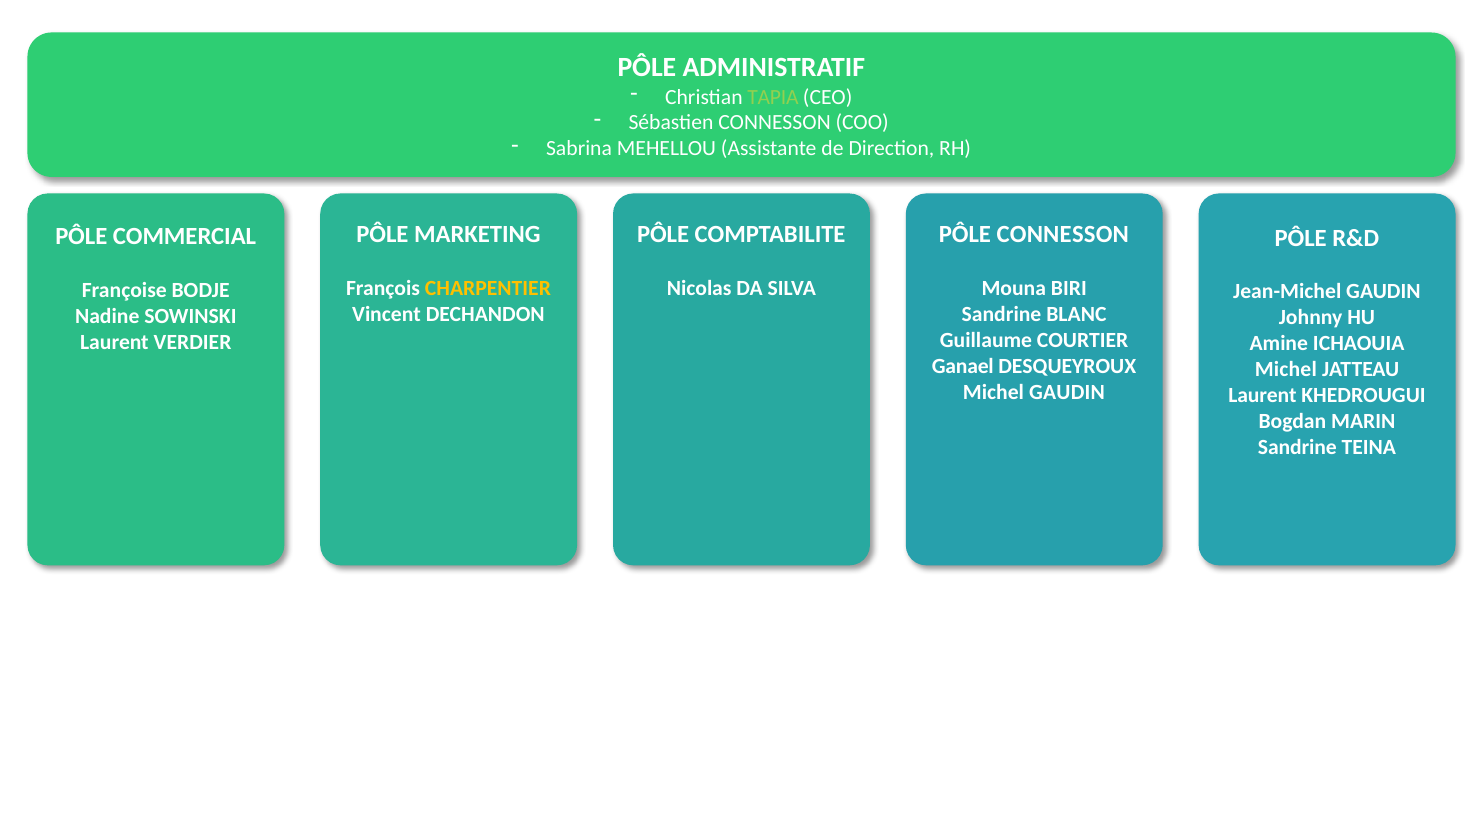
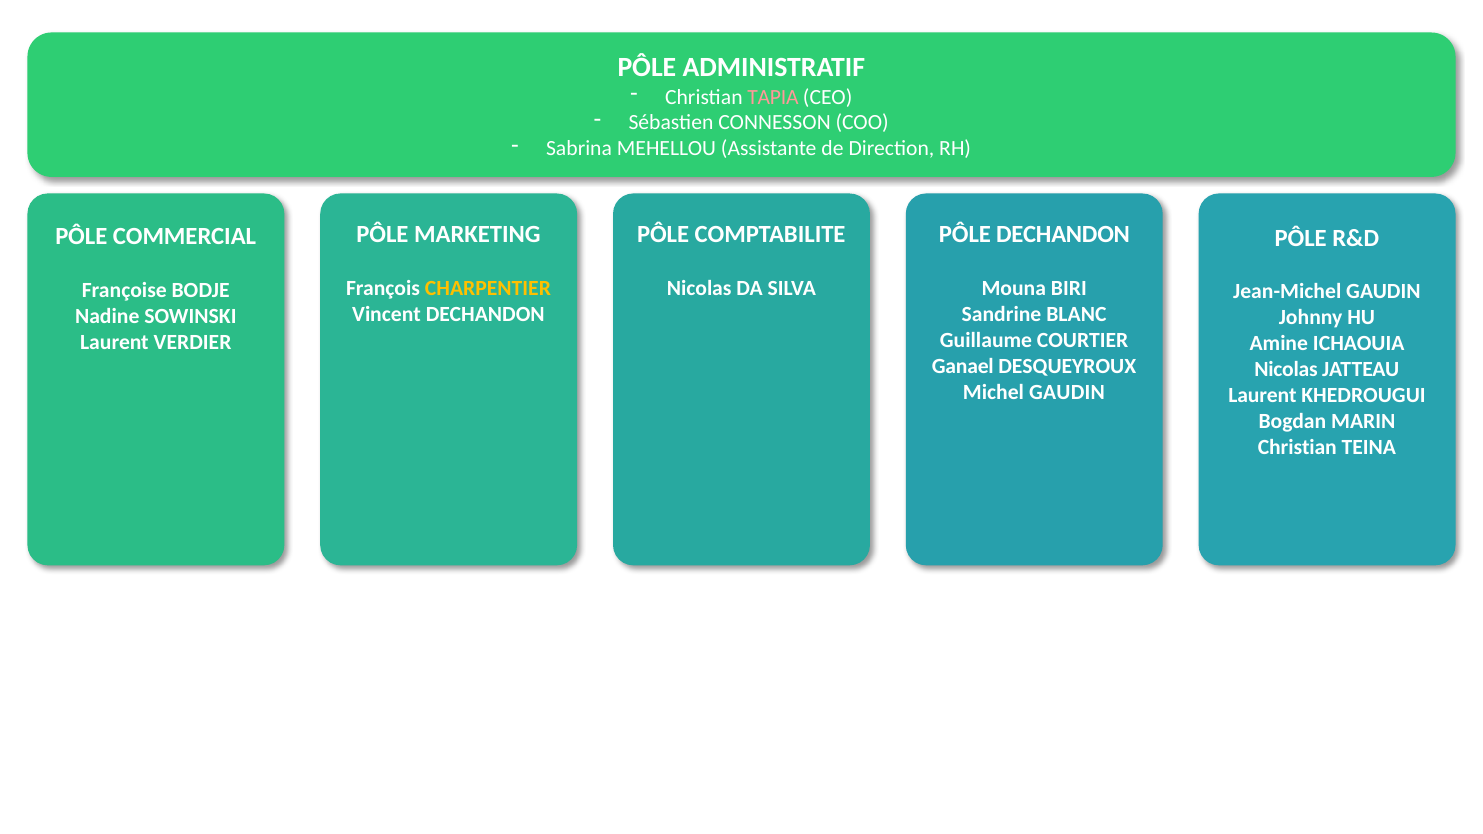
TAPIA colour: light green -> pink
PÔLE CONNESSON: CONNESSON -> DECHANDON
Michel at (1286, 370): Michel -> Nicolas
Sandrine at (1297, 448): Sandrine -> Christian
